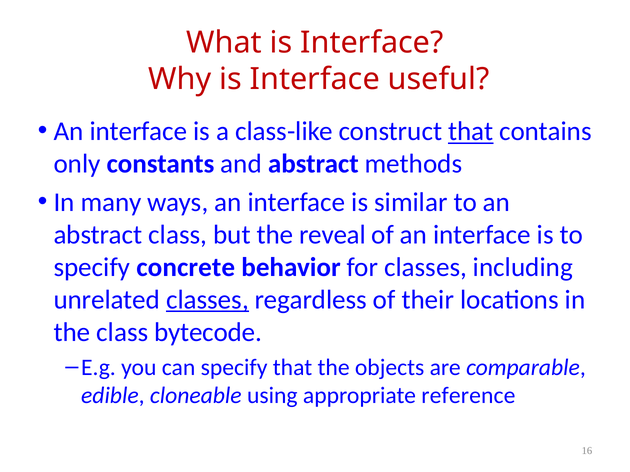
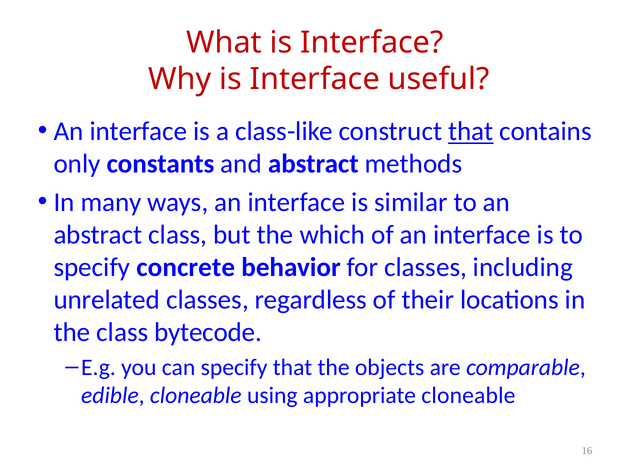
reveal: reveal -> which
classes at (207, 300) underline: present -> none
appropriate reference: reference -> cloneable
